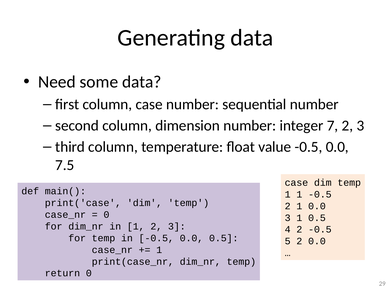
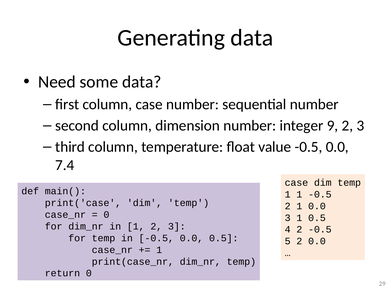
7: 7 -> 9
7.5: 7.5 -> 7.4
